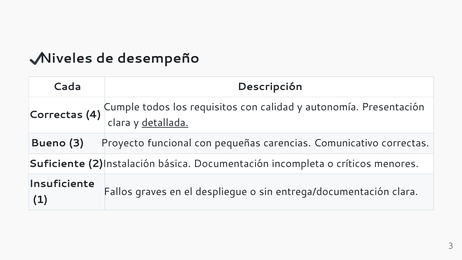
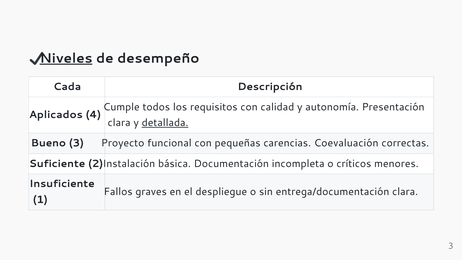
Niveles underline: none -> present
Correctas at (56, 115): Correctas -> Aplicados
Comunicativo: Comunicativo -> Coevaluación
